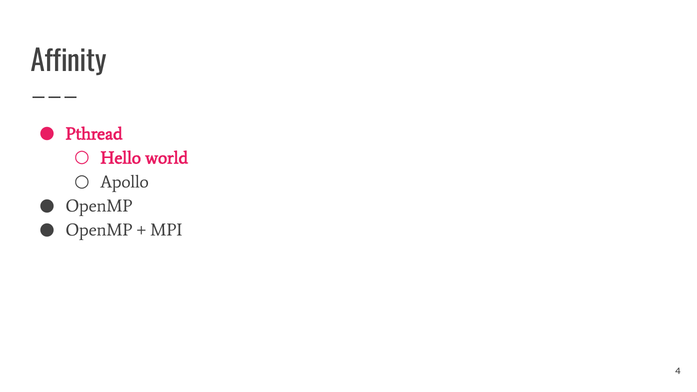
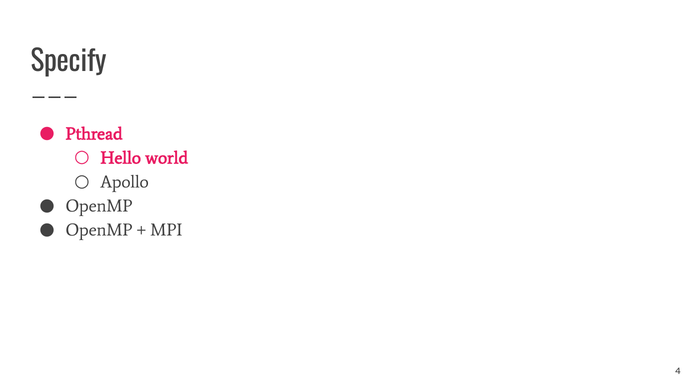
Affinity: Affinity -> Specify
